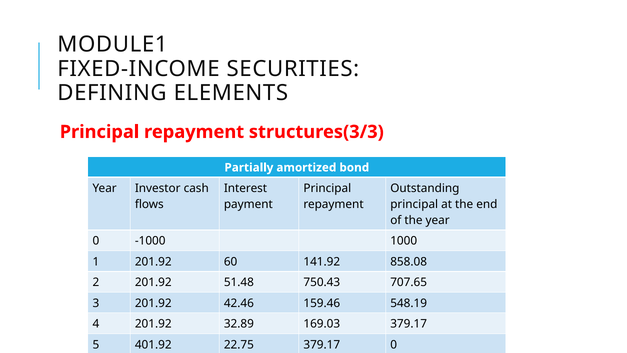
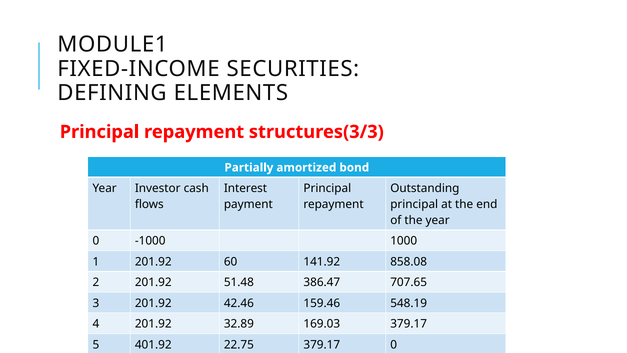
750.43: 750.43 -> 386.47
